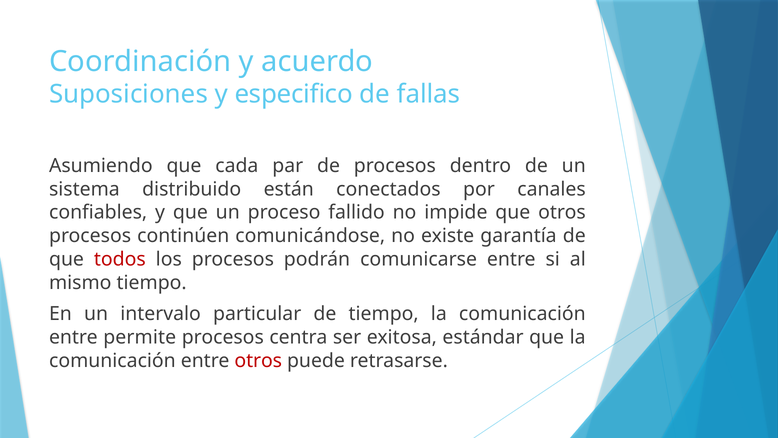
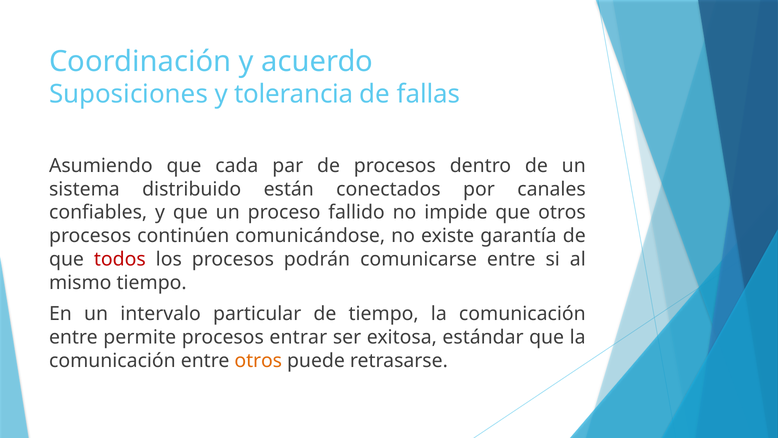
especifico: especifico -> tolerancia
centra: centra -> entrar
otros at (258, 360) colour: red -> orange
